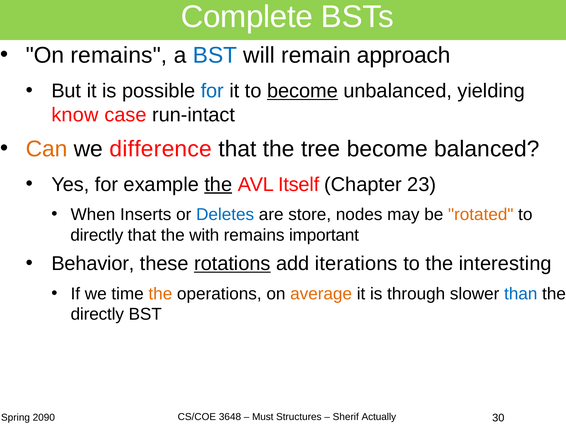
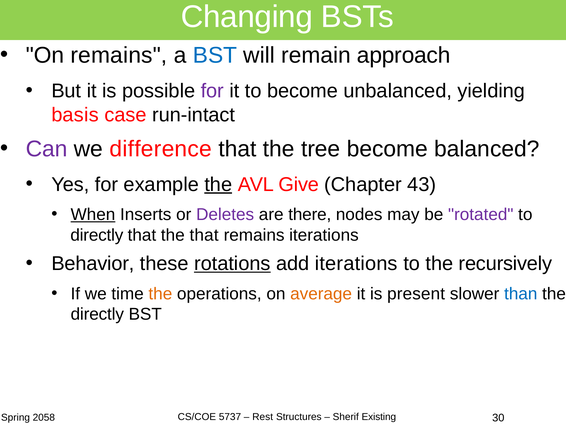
Complete: Complete -> Changing
for at (212, 91) colour: blue -> purple
become at (302, 91) underline: present -> none
know: know -> basis
Can colour: orange -> purple
Itself: Itself -> Give
23: 23 -> 43
When underline: none -> present
Deletes colour: blue -> purple
store: store -> there
rotated colour: orange -> purple
the with: with -> that
remains important: important -> iterations
interesting: interesting -> recursively
through: through -> present
2090: 2090 -> 2058
3648: 3648 -> 5737
Must: Must -> Rest
Actually: Actually -> Existing
